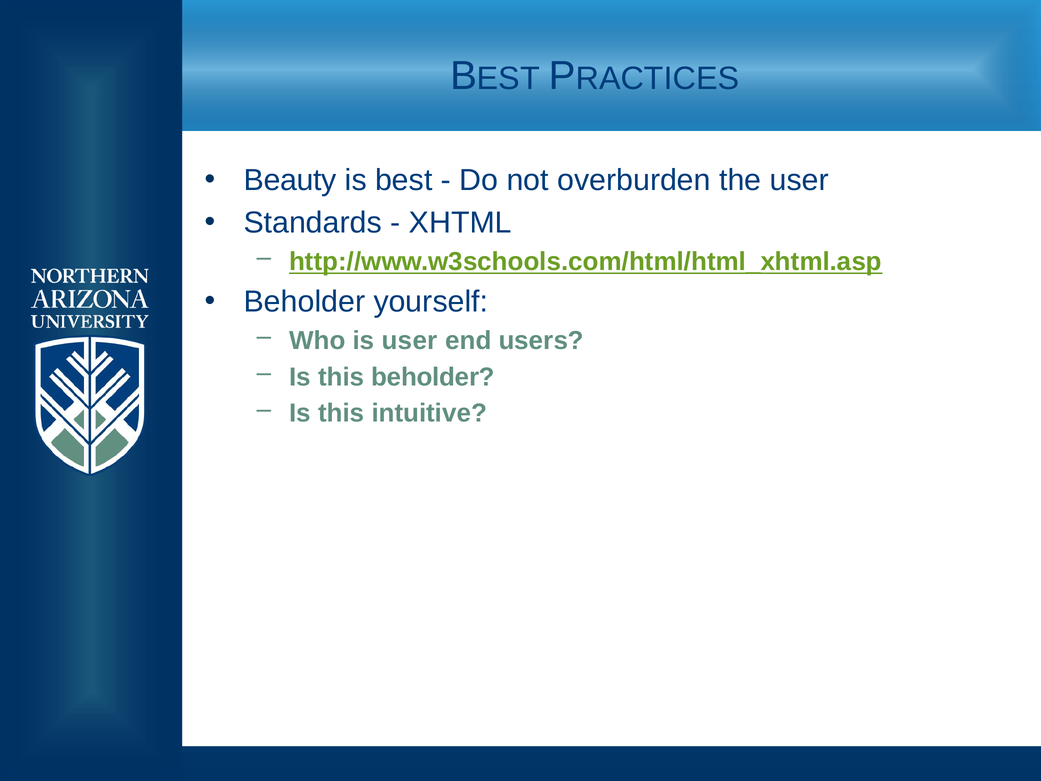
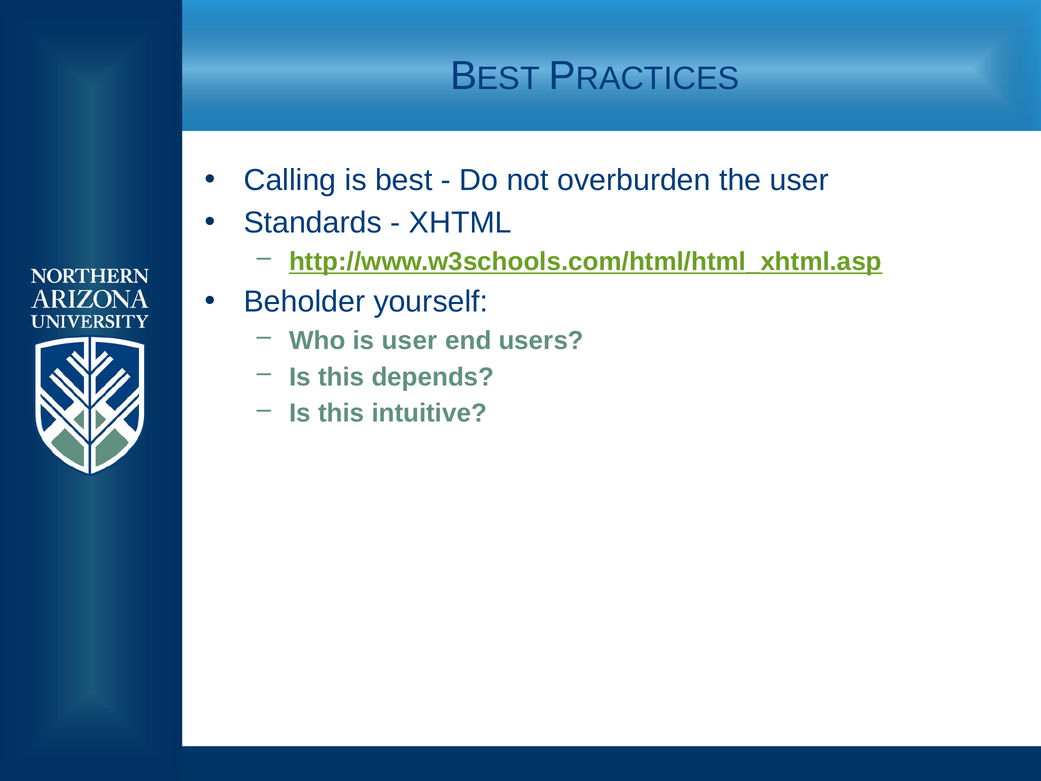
Beauty: Beauty -> Calling
this beholder: beholder -> depends
